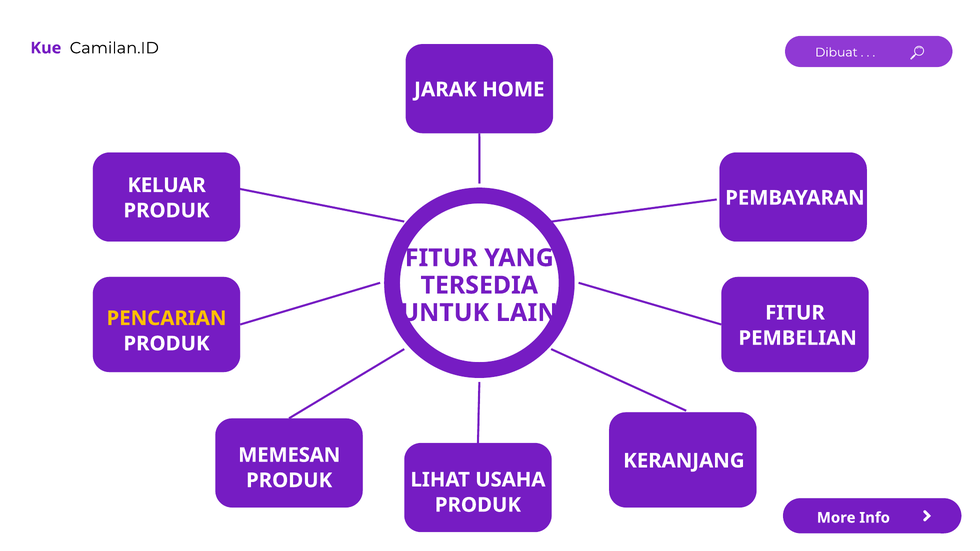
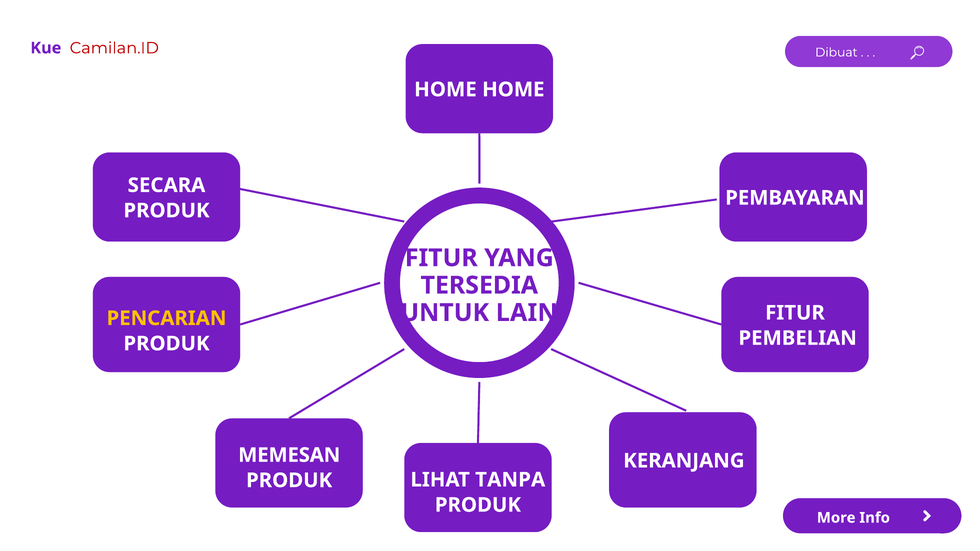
Camilan.ID colour: black -> red
JARAK at (445, 90): JARAK -> HOME
KELUAR: KELUAR -> SECARA
USAHA: USAHA -> TANPA
